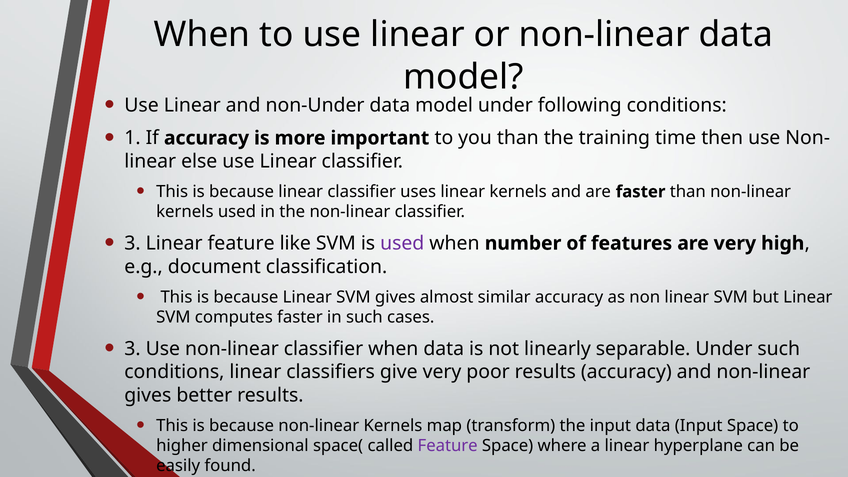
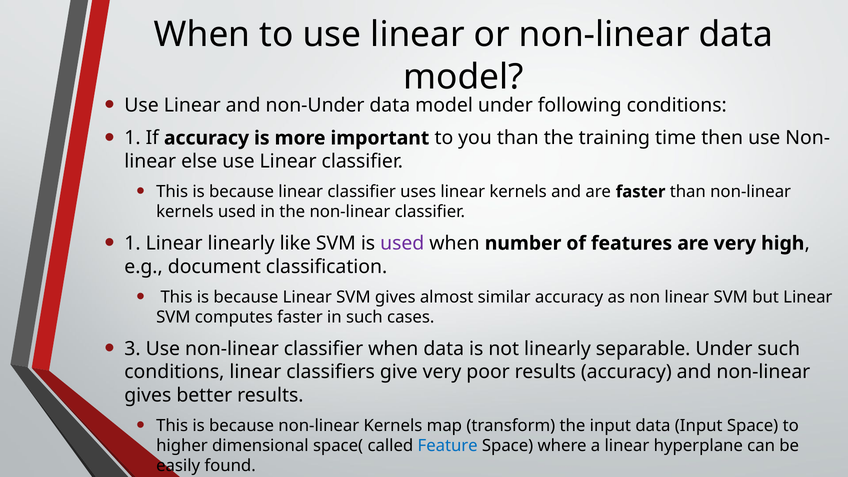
3 at (133, 243): 3 -> 1
Linear feature: feature -> linearly
Feature at (448, 446) colour: purple -> blue
